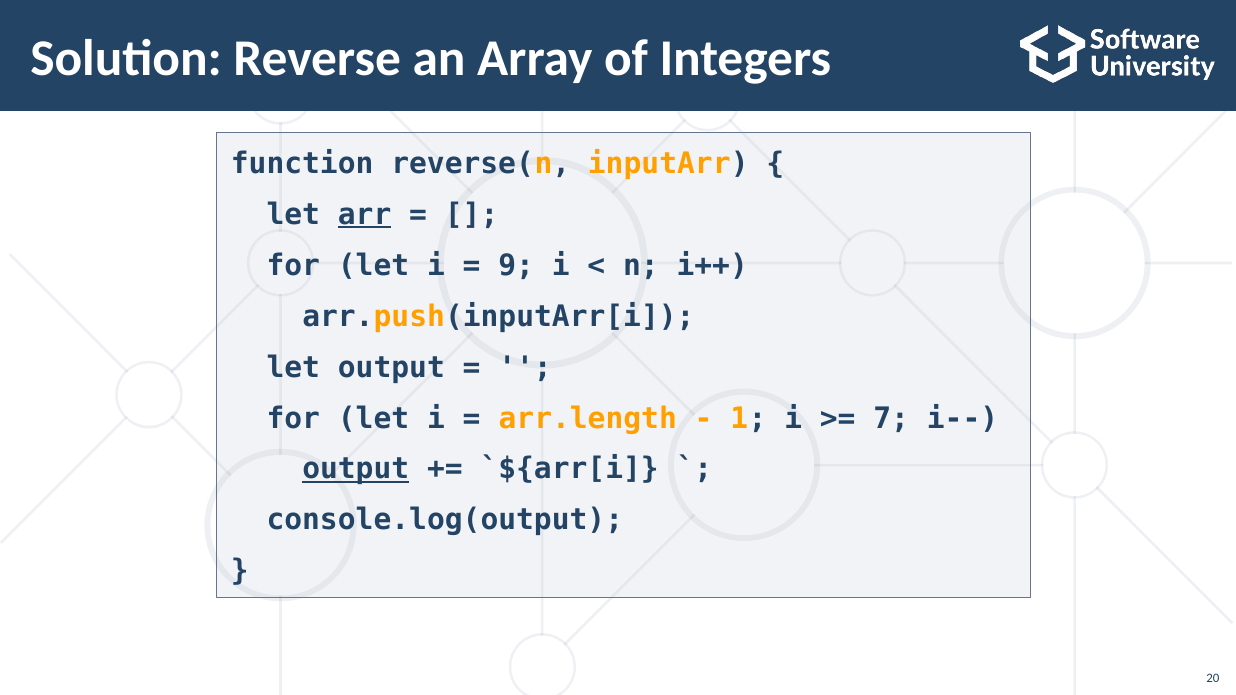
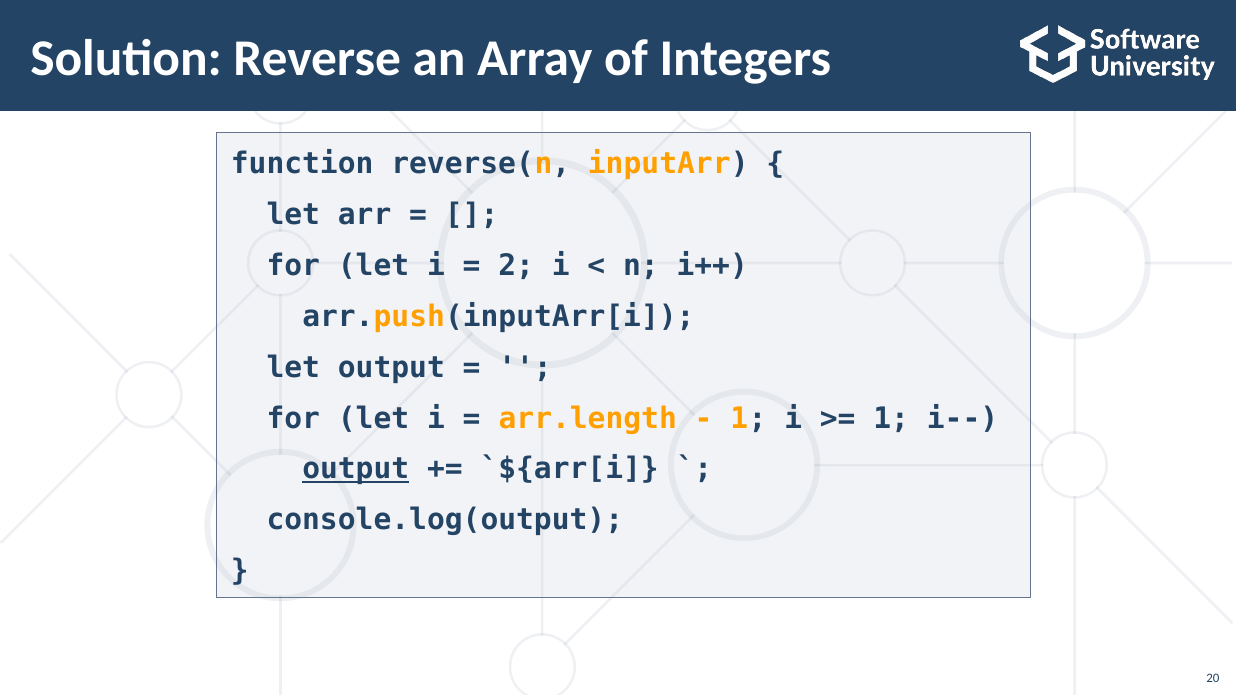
arr underline: present -> none
9: 9 -> 2
7 at (891, 418): 7 -> 1
